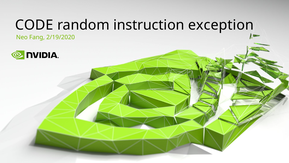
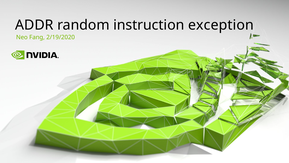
CODE: CODE -> ADDR
